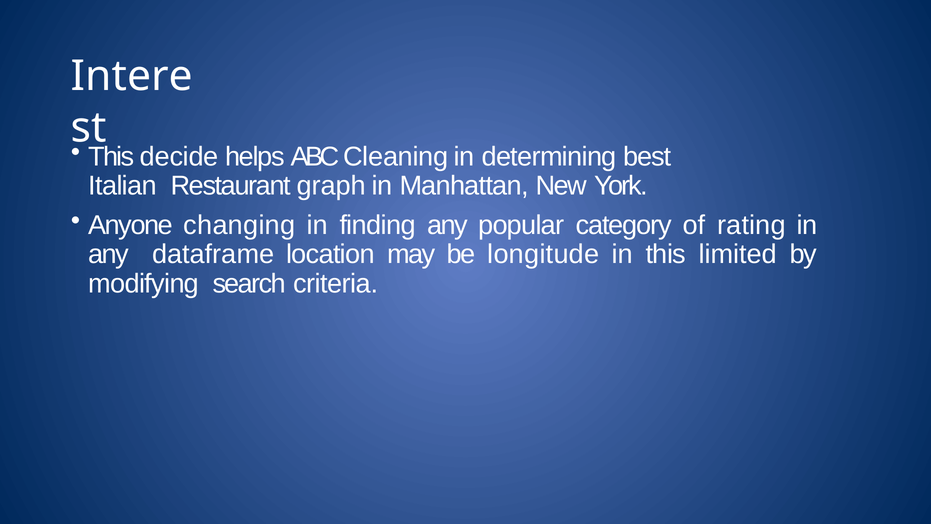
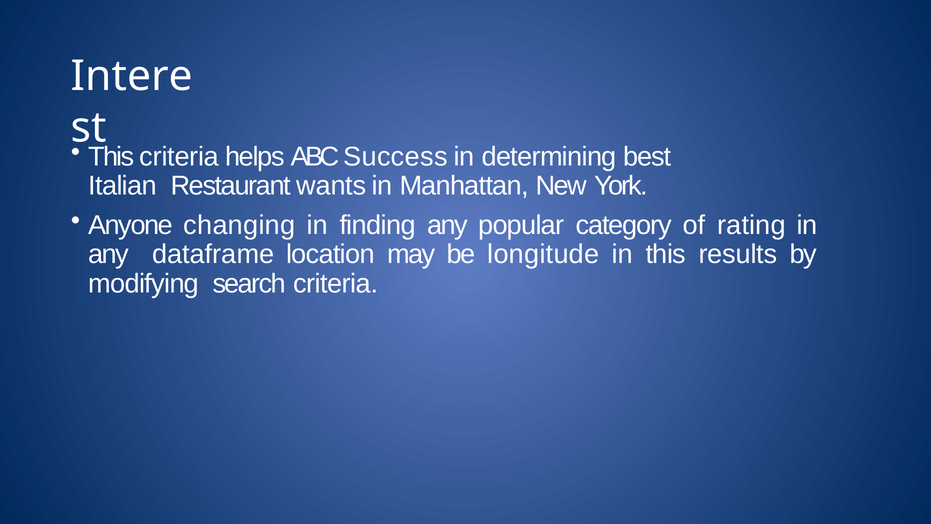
This decide: decide -> criteria
Cleaning: Cleaning -> Success
graph: graph -> wants
limited: limited -> results
